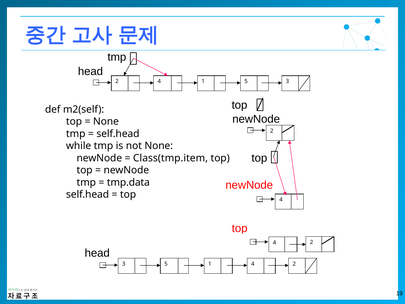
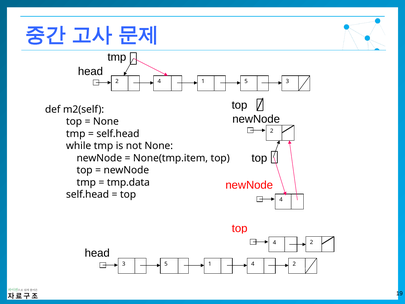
Class(tmp.item: Class(tmp.item -> None(tmp.item
